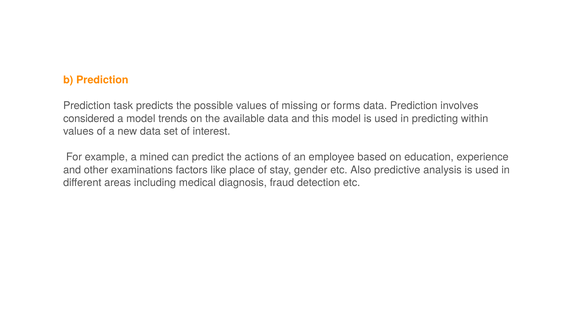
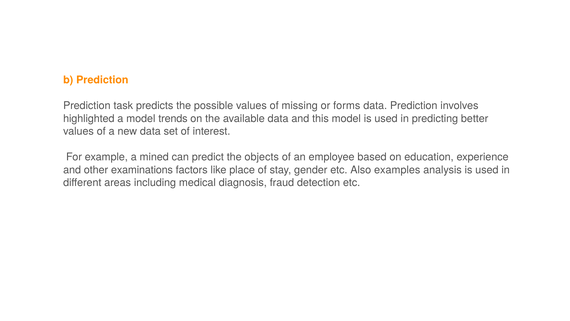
considered: considered -> highlighted
within: within -> better
actions: actions -> objects
predictive: predictive -> examples
